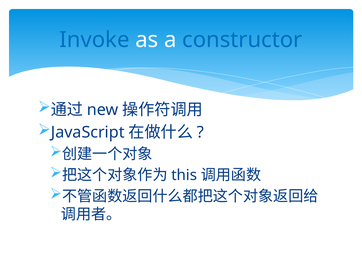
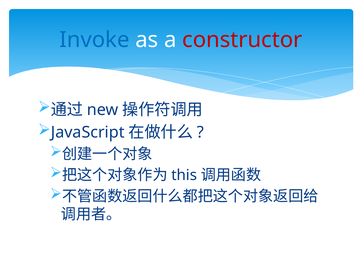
constructor colour: blue -> red
